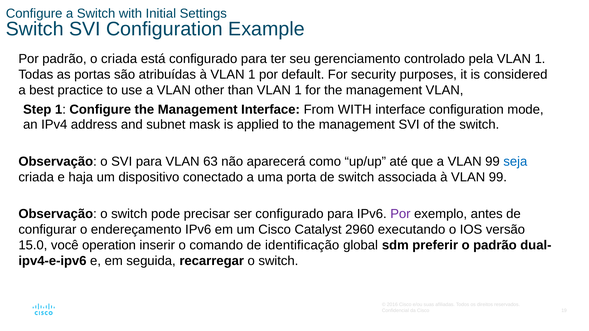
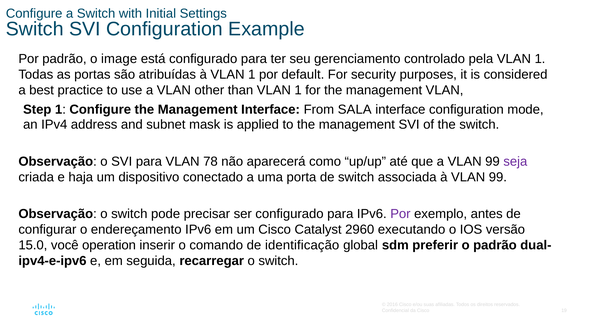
o criada: criada -> image
From WITH: WITH -> SALA
63: 63 -> 78
seja colour: blue -> purple
